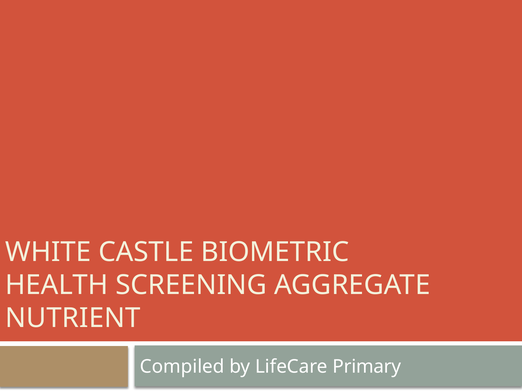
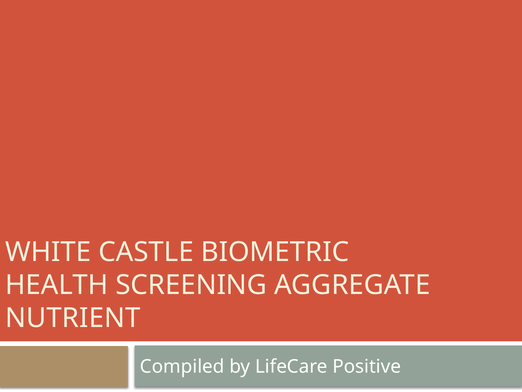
Primary: Primary -> Positive
